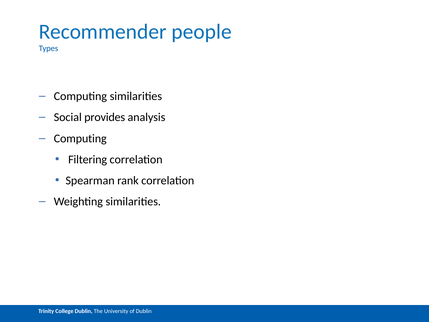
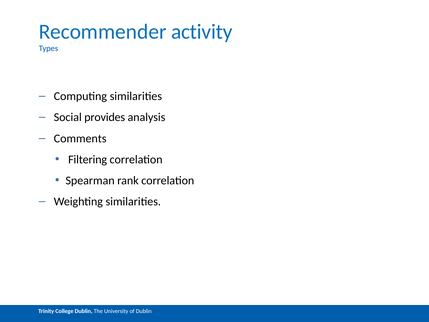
people: people -> activity
Computing at (80, 138): Computing -> Comments
